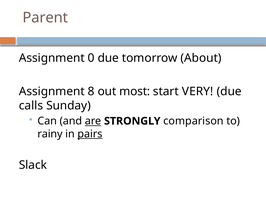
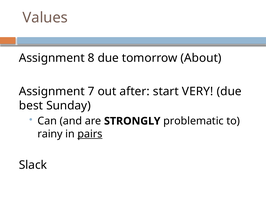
Parent: Parent -> Values
0: 0 -> 8
8: 8 -> 7
most: most -> after
calls: calls -> best
are underline: present -> none
comparison: comparison -> problematic
